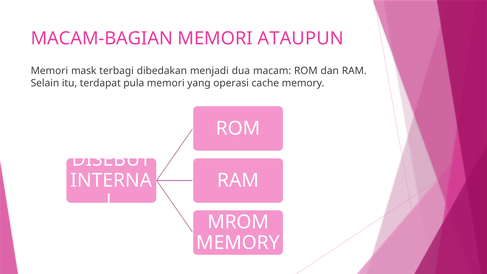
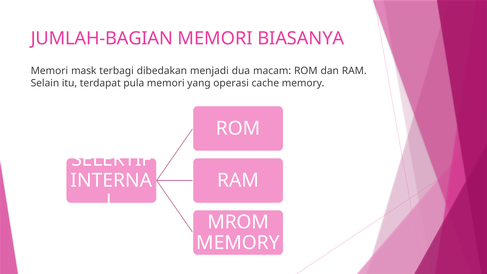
MACAM-BAGIAN: MACAM-BAGIAN -> JUMLAH-BAGIAN
ATAUPUN: ATAUPUN -> BIASANYA
DISEBUT: DISEBUT -> SELEKTIF
